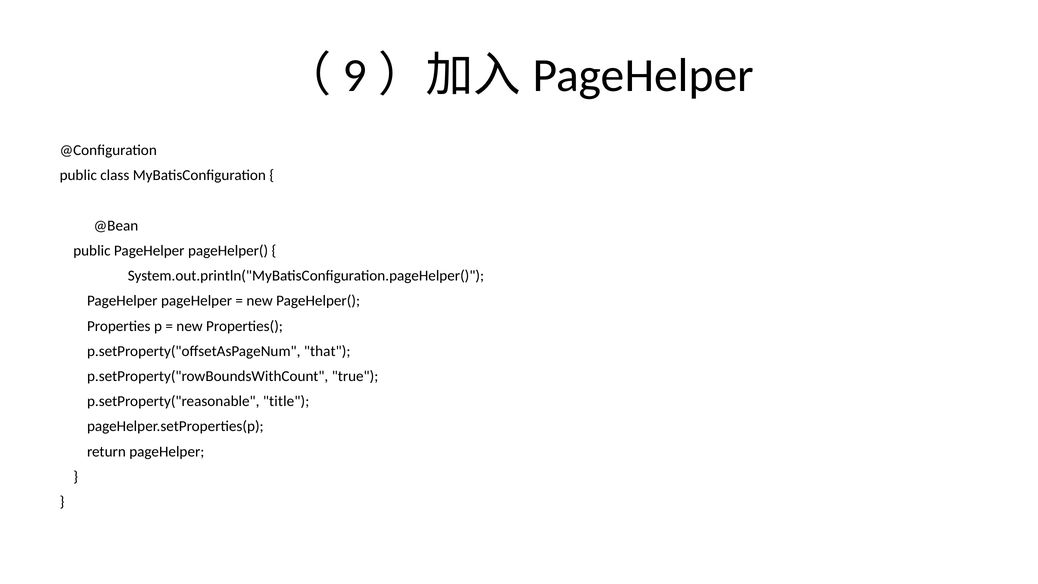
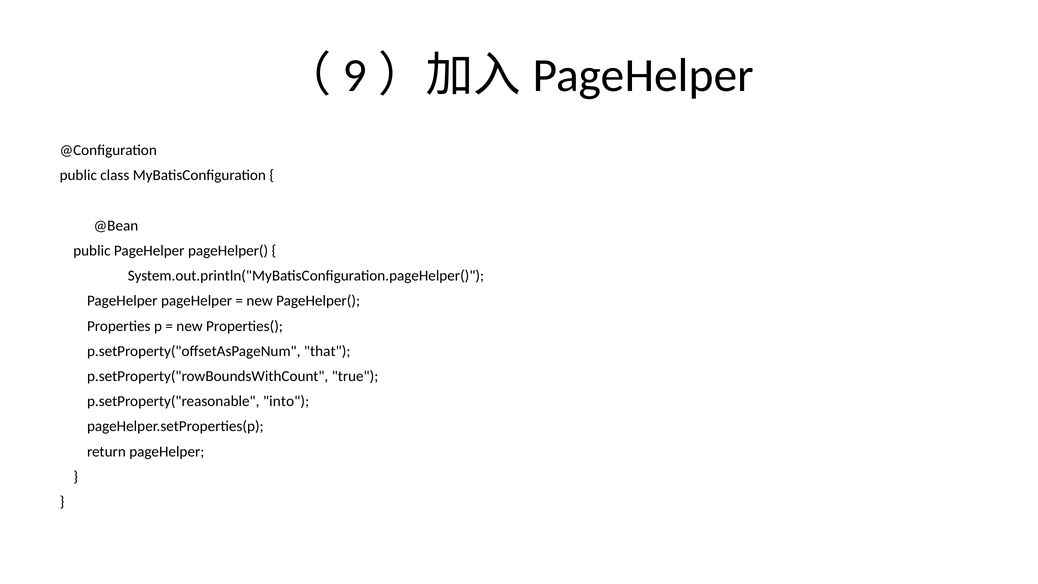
title: title -> into
